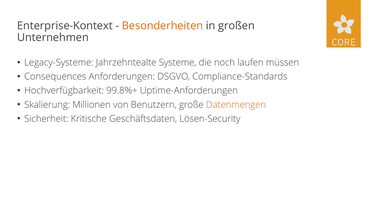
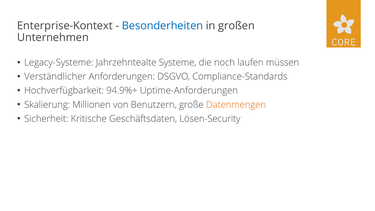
Besonderheiten colour: orange -> blue
Consequences: Consequences -> Verständlicher
99.8%+: 99.8%+ -> 94.9%+
